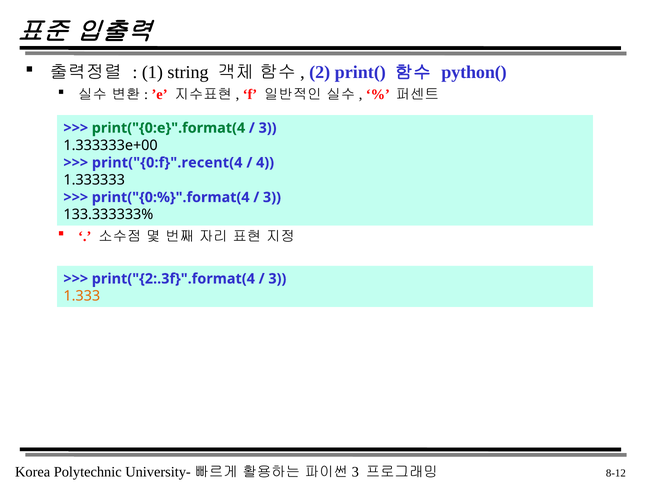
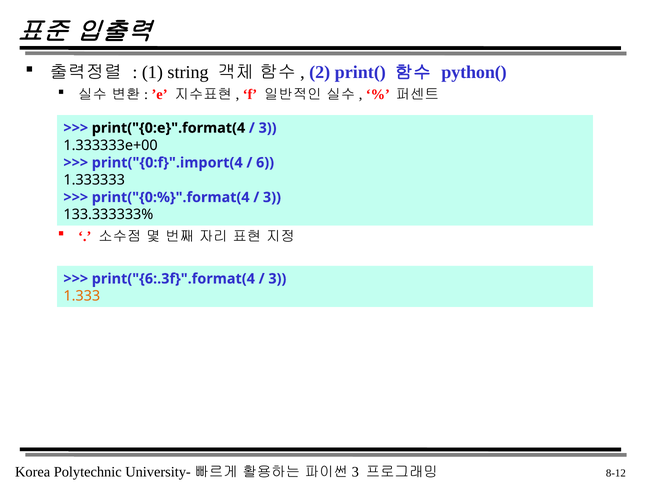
print("{0:e}".format(4 colour: green -> black
print("{0:f}".recent(4: print("{0:f}".recent(4 -> print("{0:f}".import(4
4: 4 -> 6
print("{2:.3f}".format(4: print("{2:.3f}".format(4 -> print("{6:.3f}".format(4
